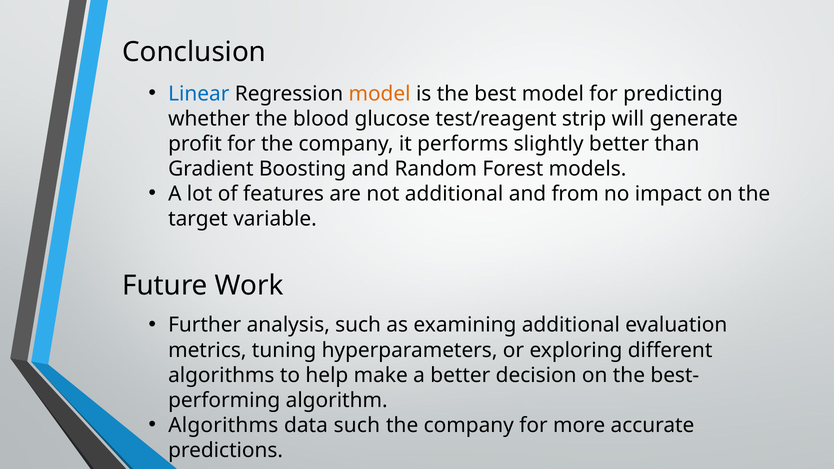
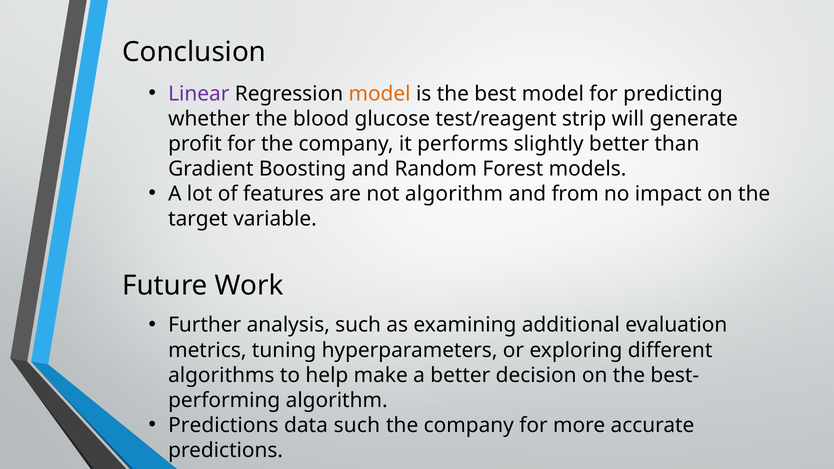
Linear colour: blue -> purple
not additional: additional -> algorithm
Algorithms at (223, 425): Algorithms -> Predictions
